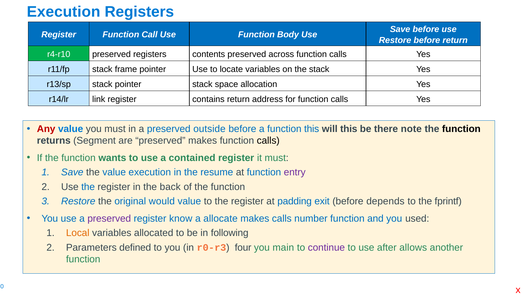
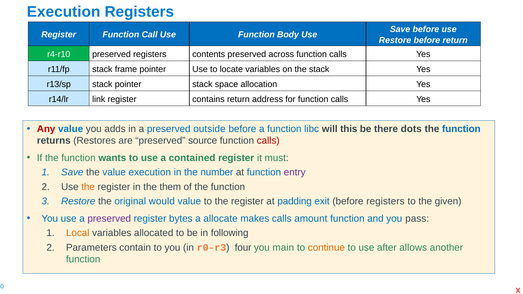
you must: must -> adds
function this: this -> libc
note: note -> dots
function at (461, 129) colour: black -> blue
Segment: Segment -> Restores
preserved makes: makes -> source
calls at (268, 141) colour: black -> red
resume: resume -> number
the at (88, 187) colour: blue -> orange
back: back -> them
before depends: depends -> registers
fprintf: fprintf -> given
know: know -> bytes
number: number -> amount
used: used -> pass
deﬁned: deﬁned -> contain
continue colour: purple -> orange
